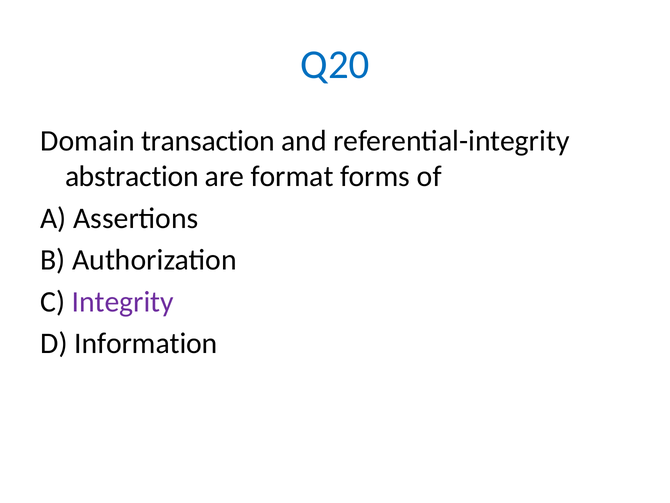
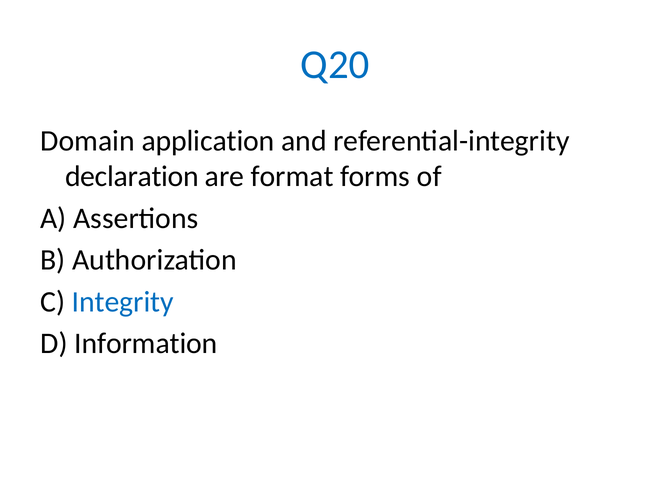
transaction: transaction -> application
abstraction: abstraction -> declaration
Integrity colour: purple -> blue
